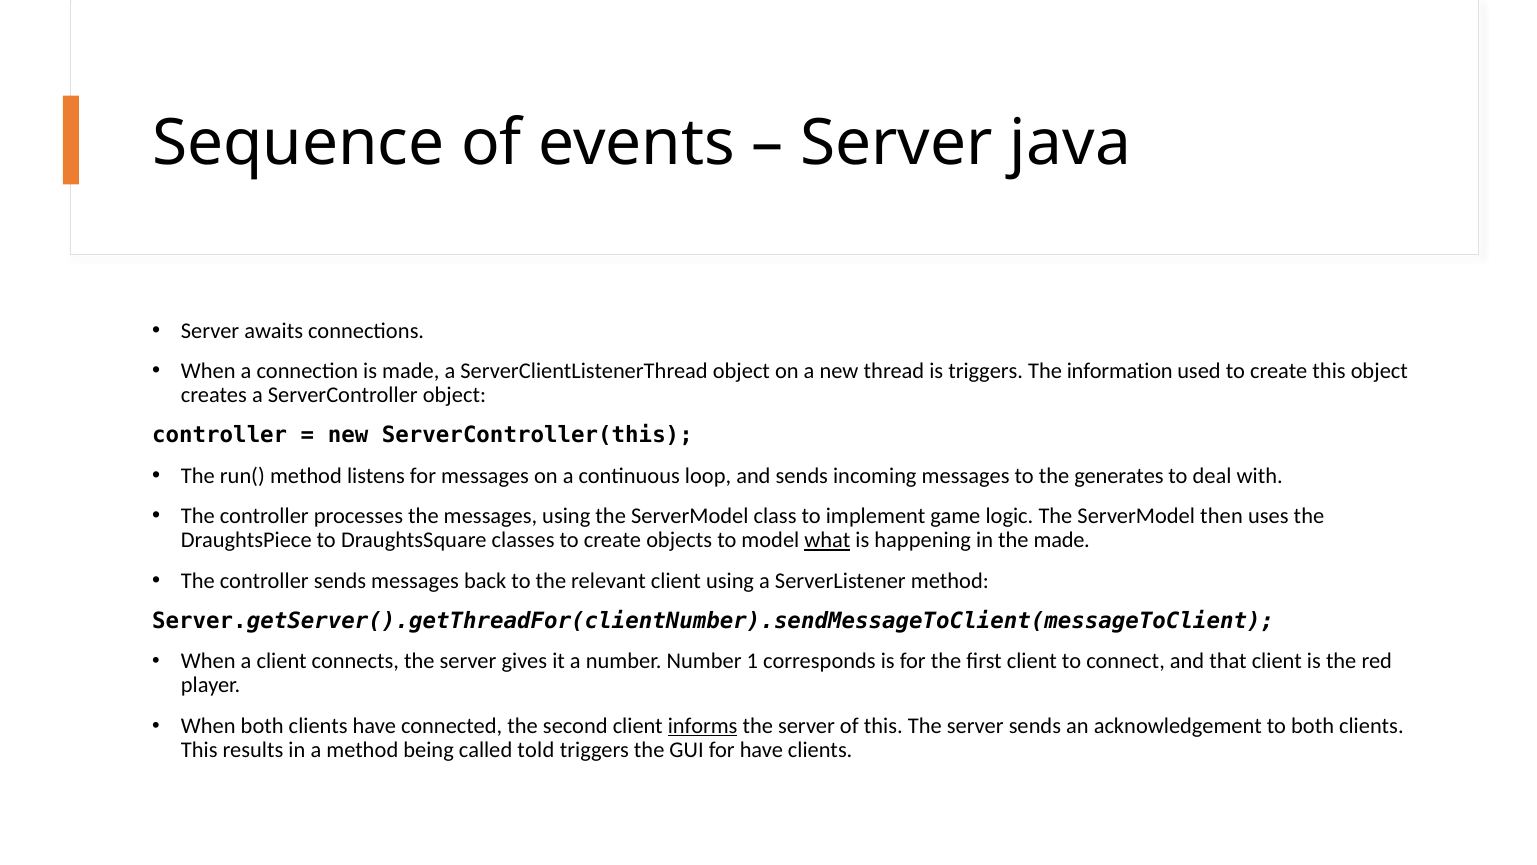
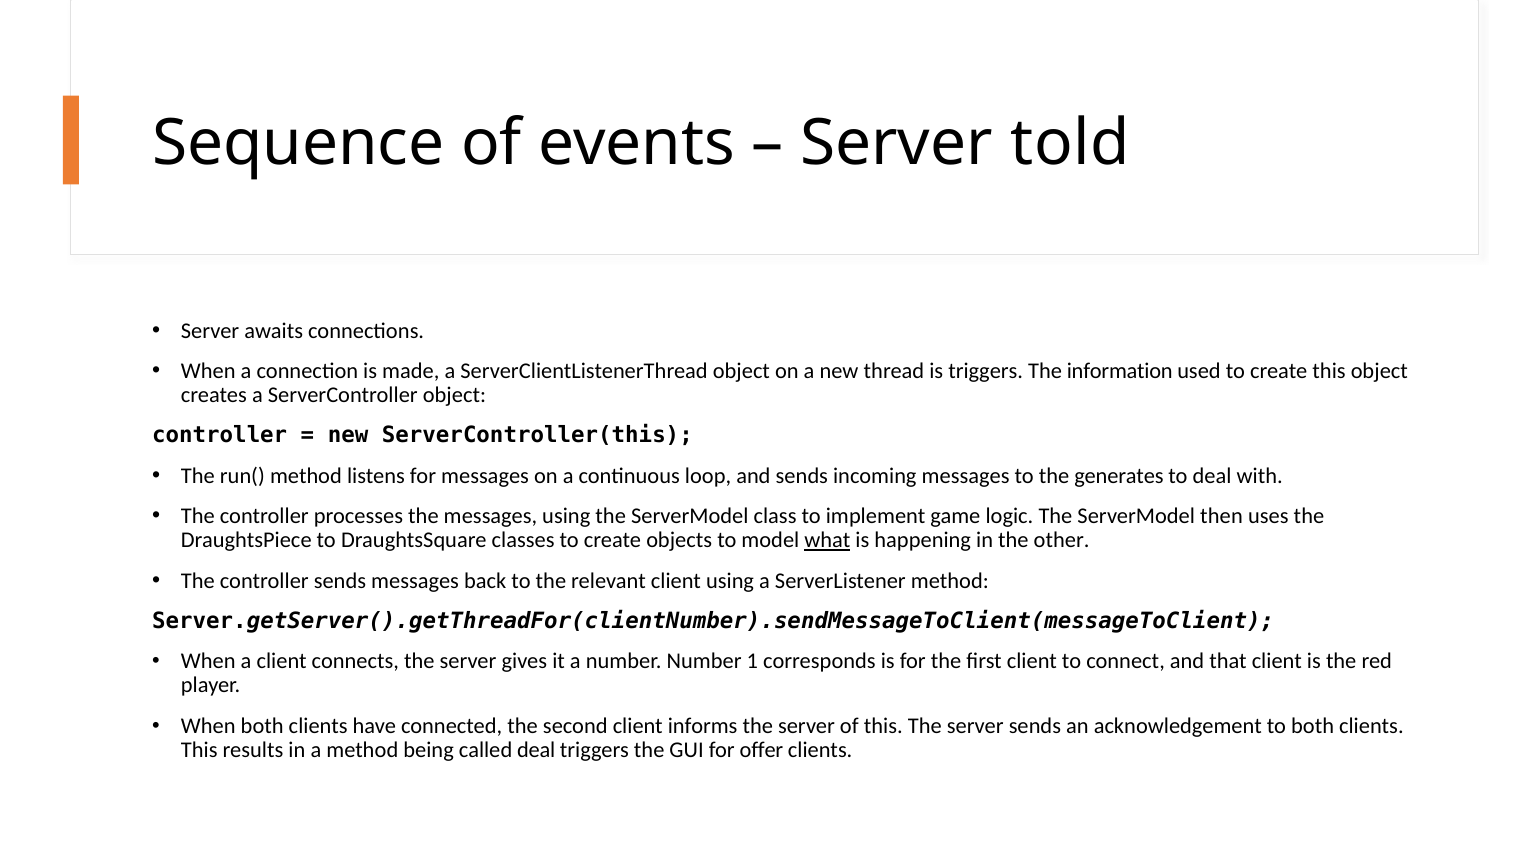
java: java -> told
the made: made -> other
informs underline: present -> none
called told: told -> deal
for have: have -> offer
